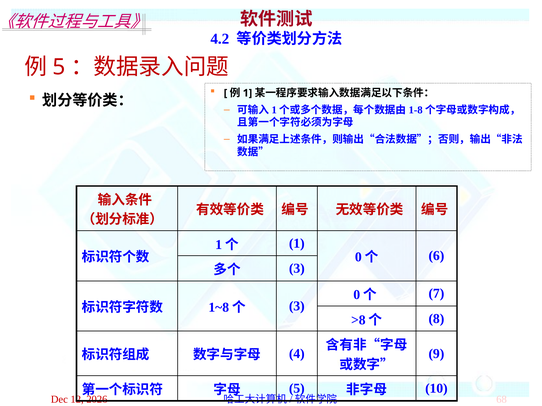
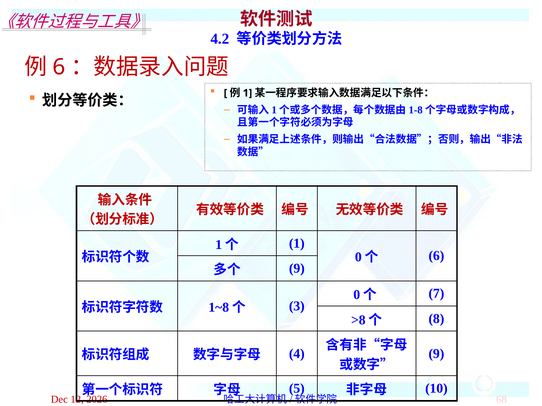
5 at (59, 67): 5 -> 6
3 at (297, 269): 3 -> 9
